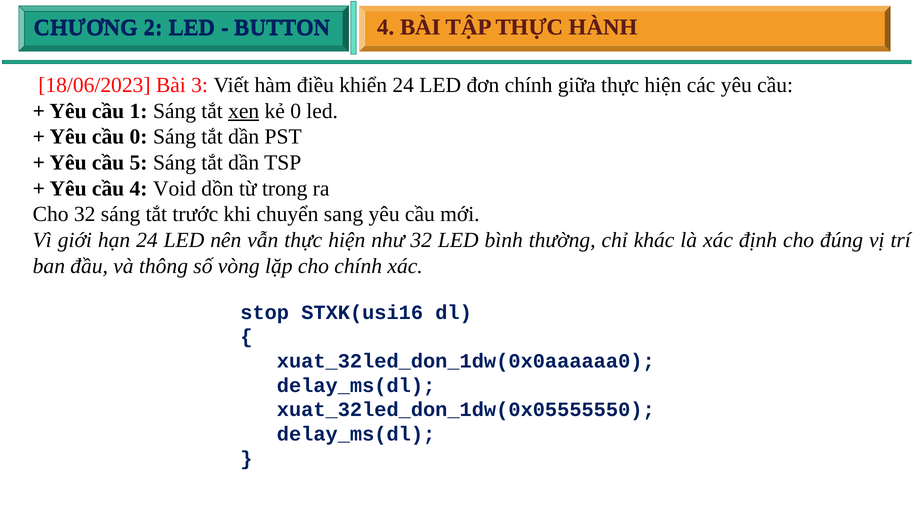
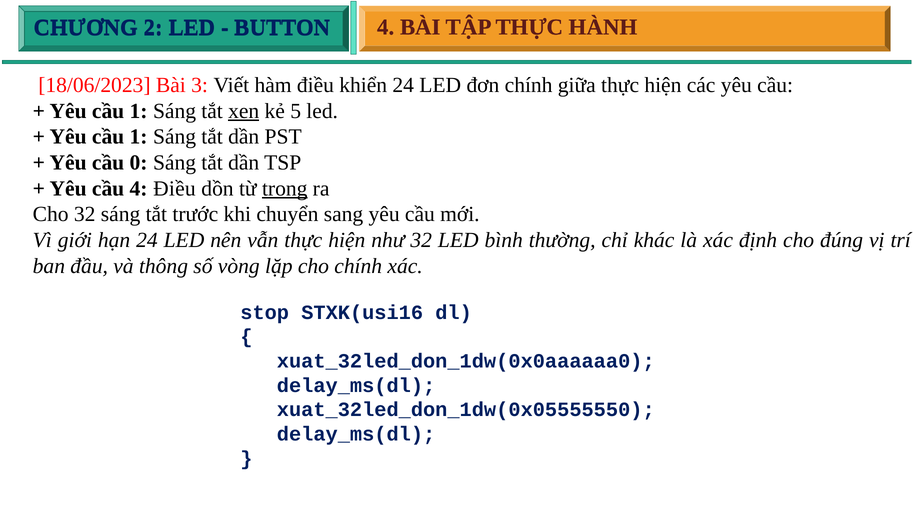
kẻ 0: 0 -> 5
0 at (139, 137): 0 -> 1
5: 5 -> 0
4 Void: Void -> Điều
trong underline: none -> present
